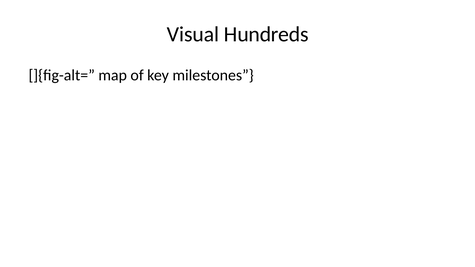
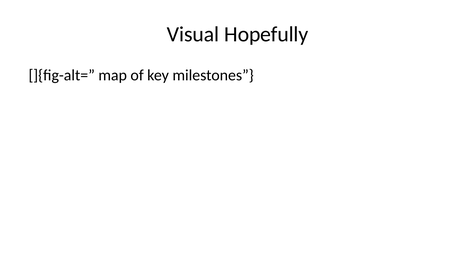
Hundreds: Hundreds -> Hopefully
